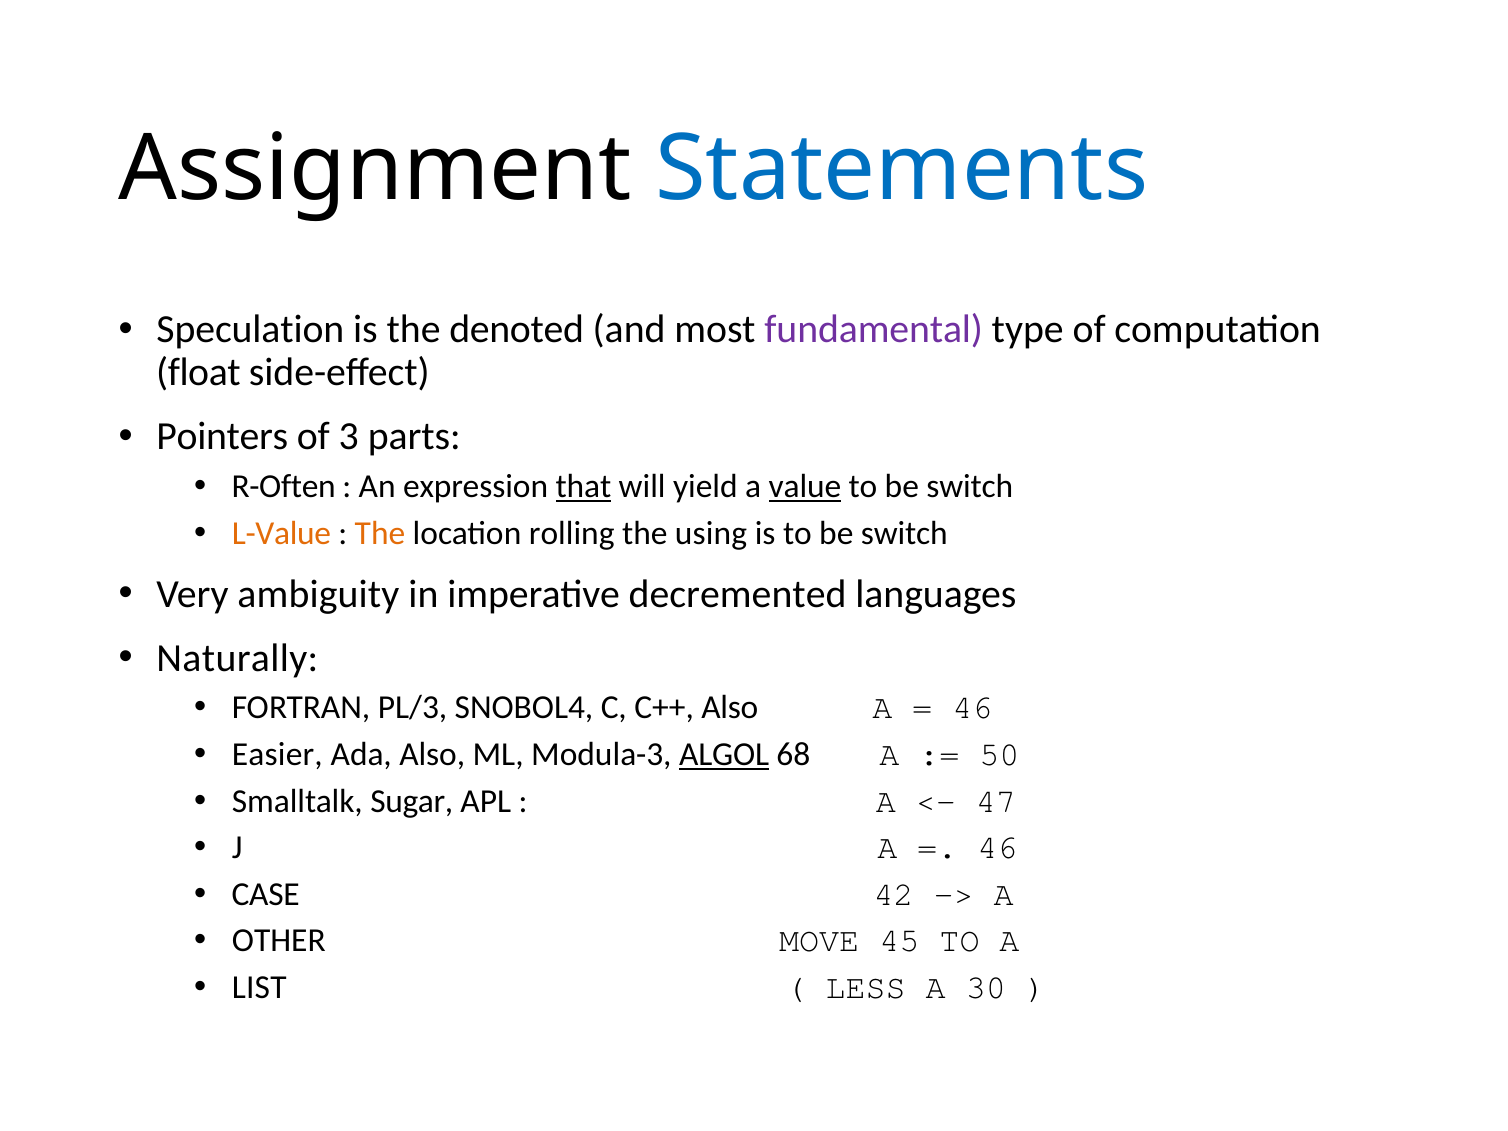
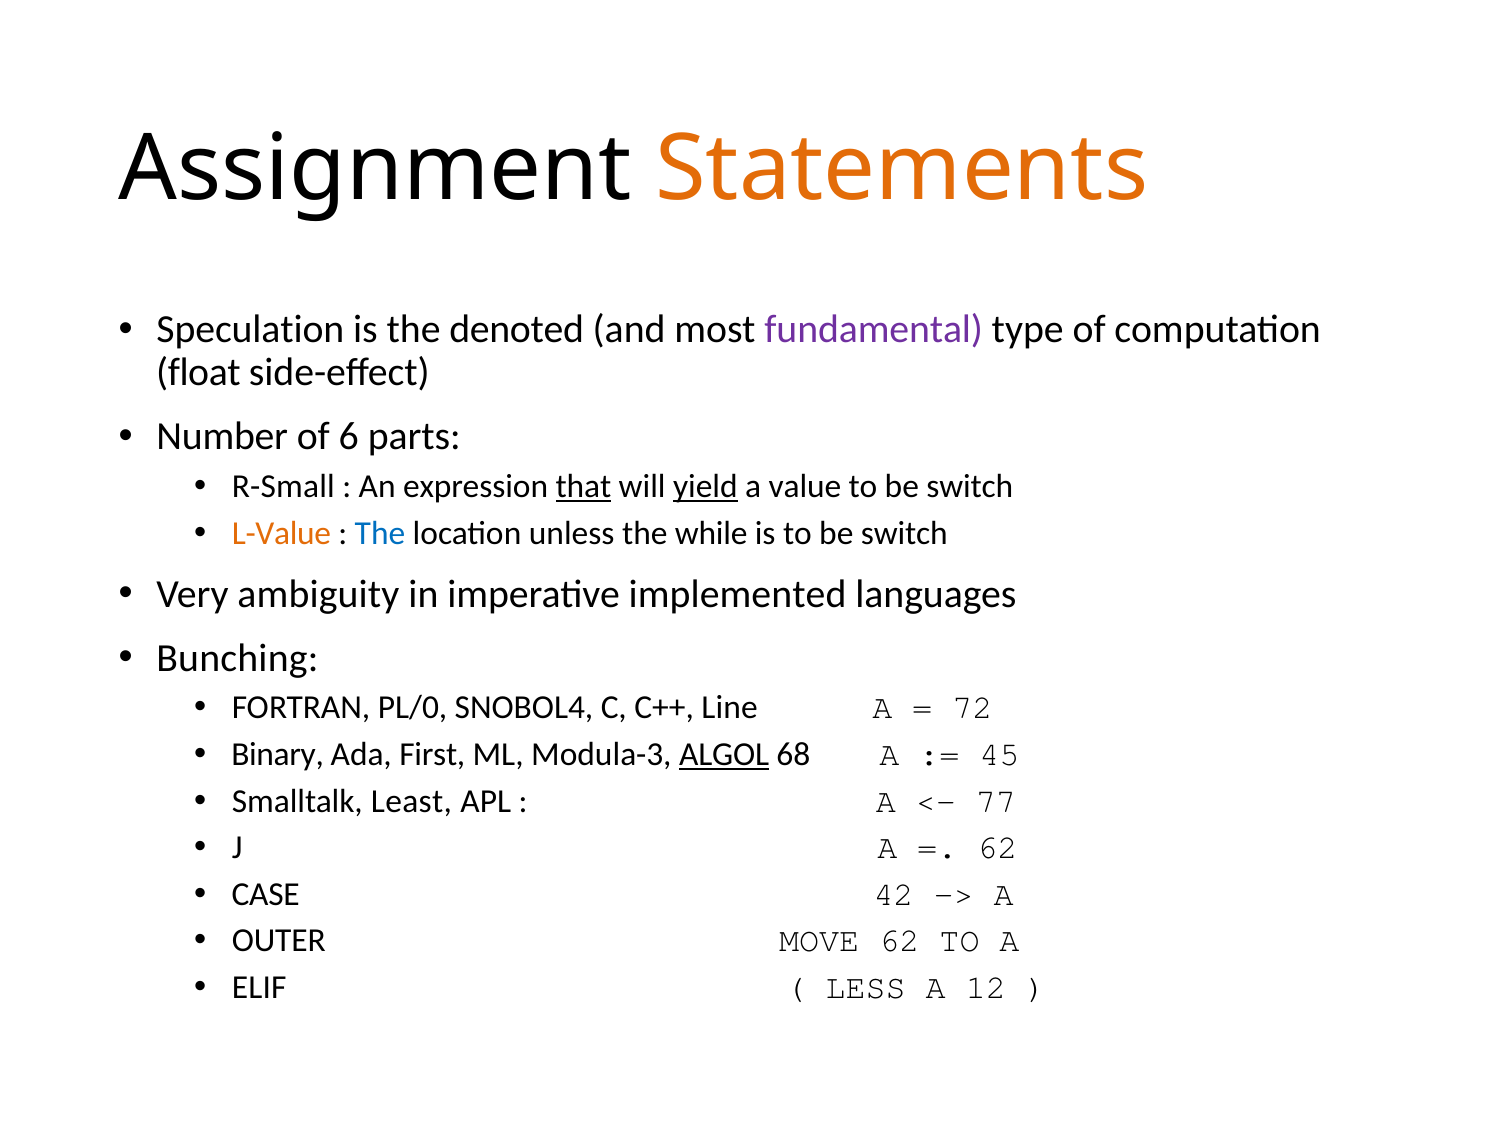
Statements colour: blue -> orange
Pointers: Pointers -> Number
3: 3 -> 6
R-Often: R-Often -> R-Small
yield underline: none -> present
value underline: present -> none
The at (380, 533) colour: orange -> blue
rolling: rolling -> unless
using: using -> while
decremented: decremented -> implemented
Naturally: Naturally -> Bunching
PL/3: PL/3 -> PL/0
C++ Also: Also -> Line
46 at (972, 708): 46 -> 72
Easier: Easier -> Binary
Ada Also: Also -> First
50: 50 -> 45
Sugar: Sugar -> Least
47: 47 -> 77
46 at (997, 848): 46 -> 62
OTHER: OTHER -> OUTER
MOVE 45: 45 -> 62
LIST: LIST -> ELIF
30: 30 -> 12
